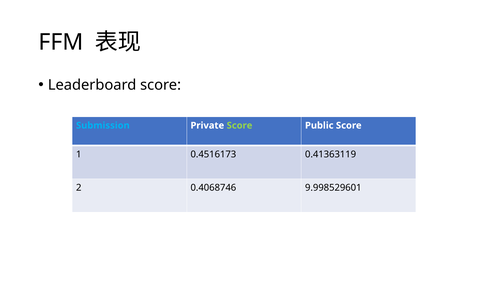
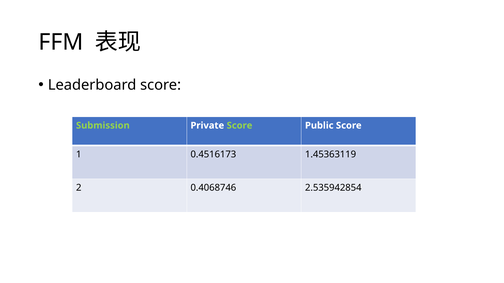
Submission colour: light blue -> light green
0.41363119: 0.41363119 -> 1.45363119
9.998529601: 9.998529601 -> 2.535942854
